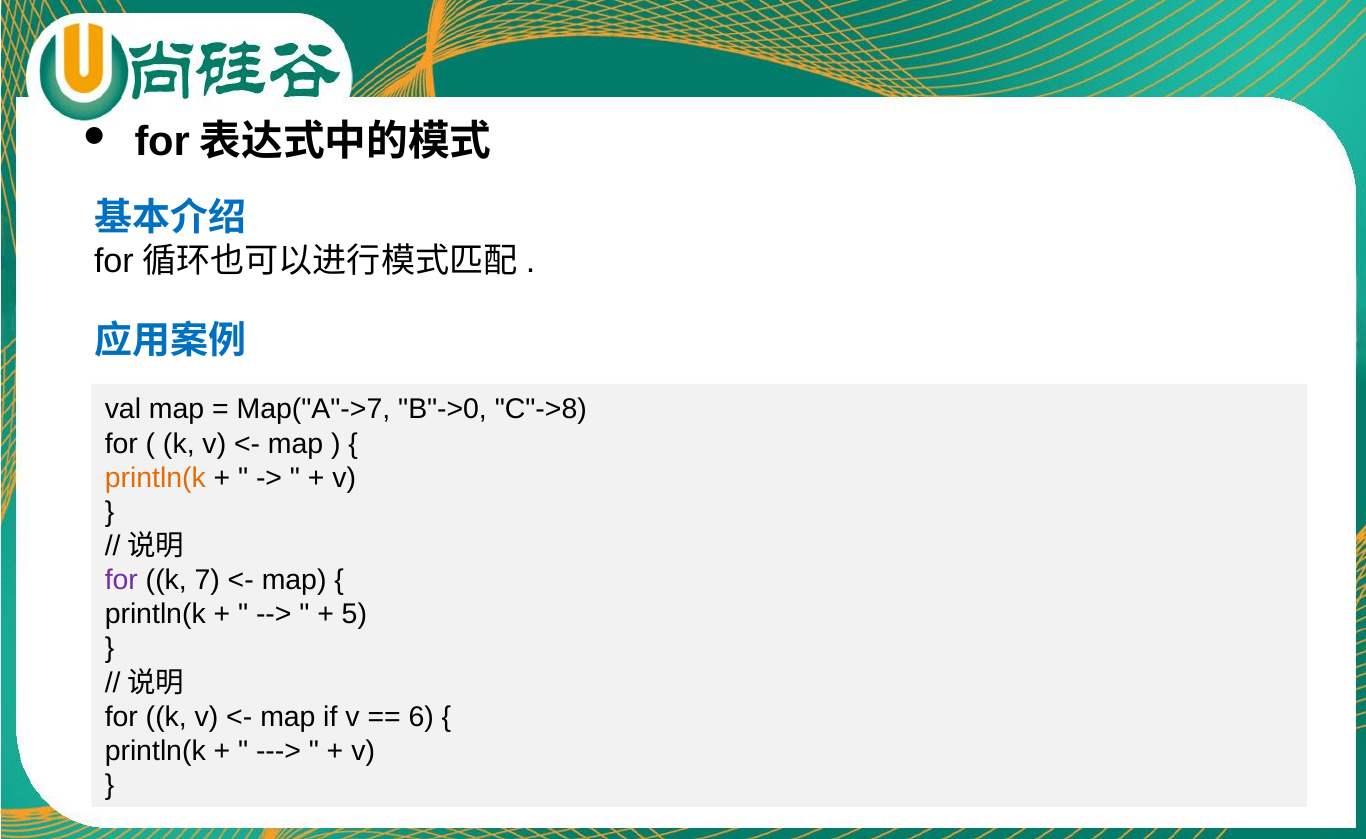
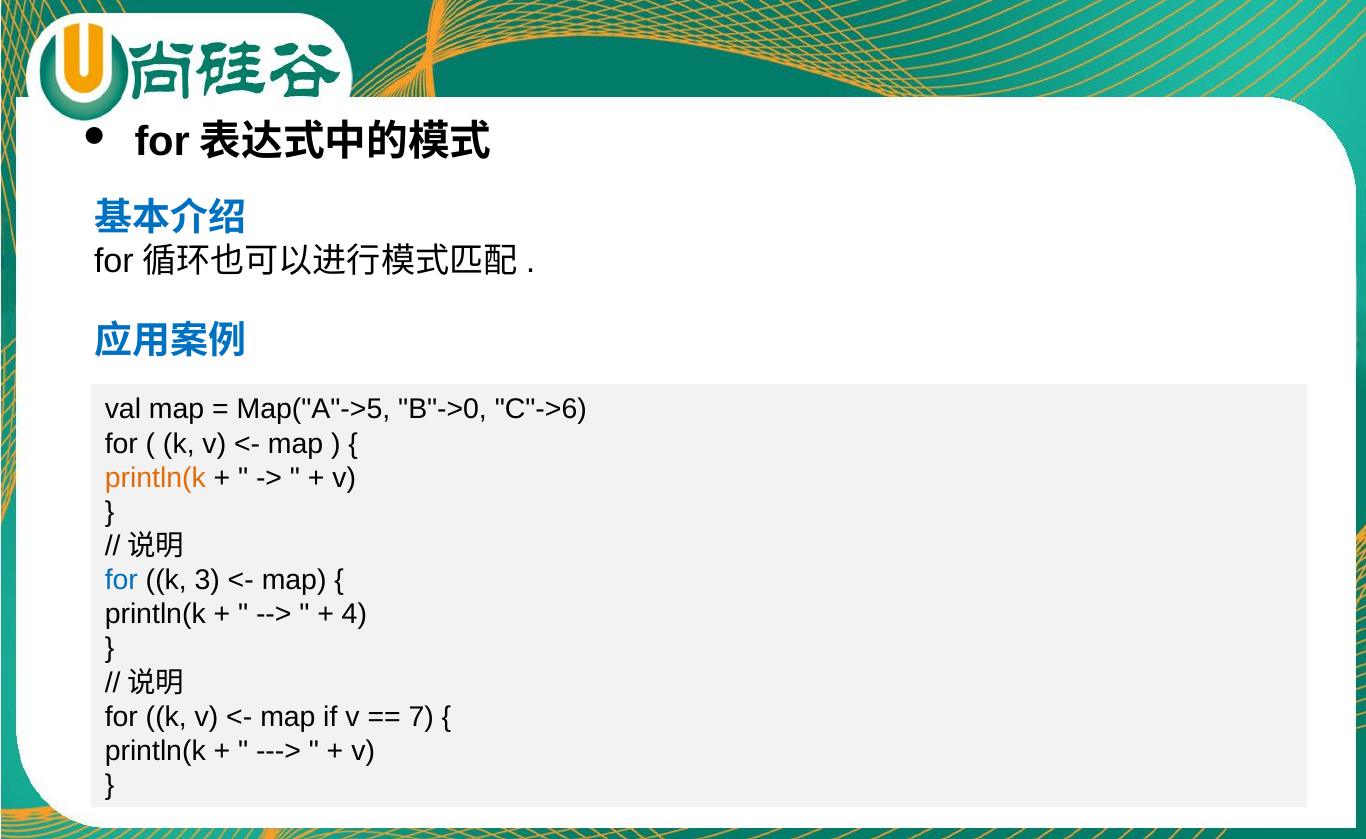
Map("A"->7: Map("A"->7 -> Map("A"->5
C"->8: C"->8 -> C"->6
for at (121, 580) colour: purple -> blue
7: 7 -> 3
5: 5 -> 4
6: 6 -> 7
